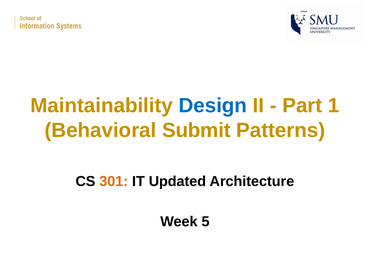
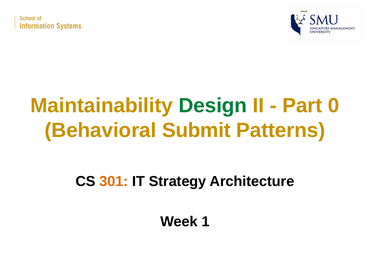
Design colour: blue -> green
1: 1 -> 0
Updated: Updated -> Strategy
5: 5 -> 1
